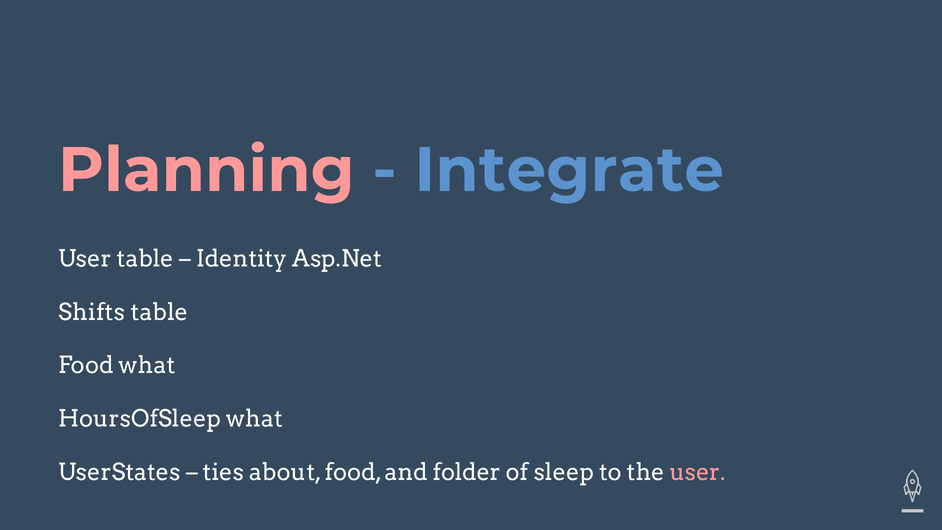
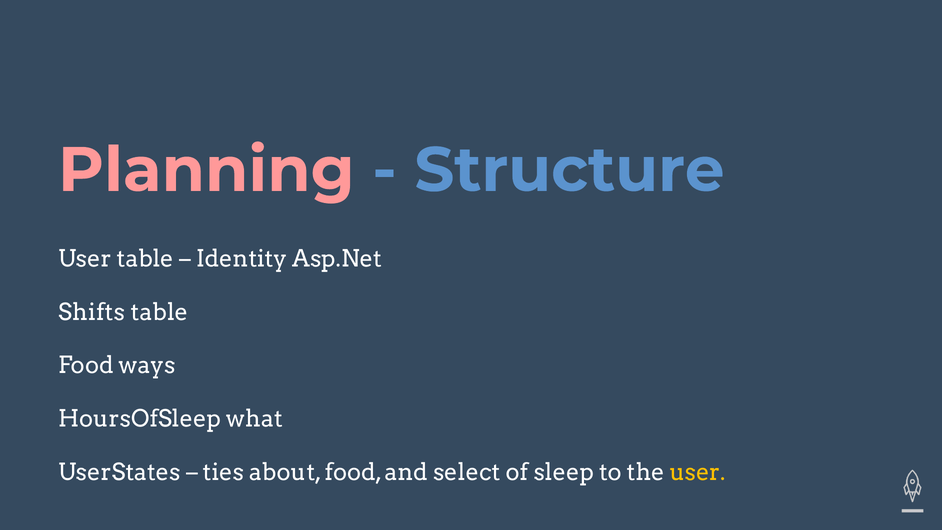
Integrate: Integrate -> Structure
Food what: what -> ways
folder: folder -> select
user at (697, 472) colour: pink -> yellow
